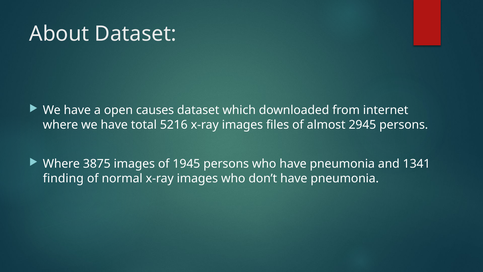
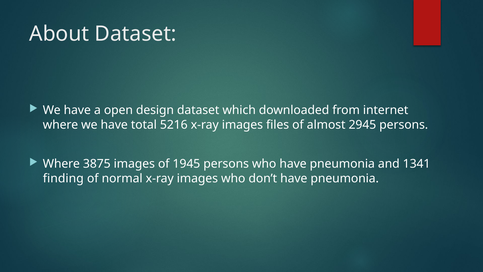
causes: causes -> design
